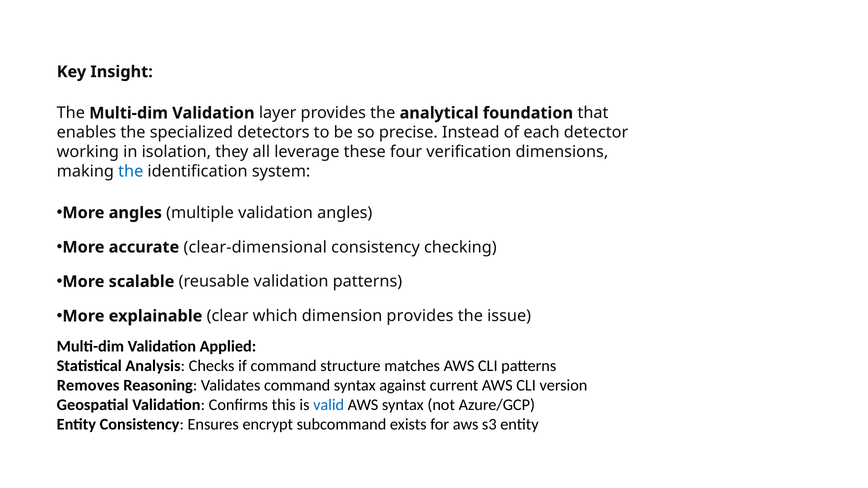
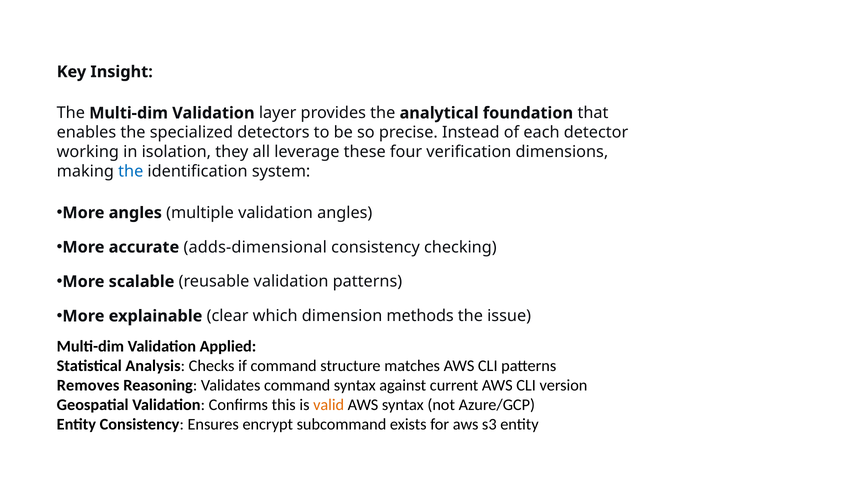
clear-dimensional: clear-dimensional -> adds-dimensional
dimension provides: provides -> methods
valid colour: blue -> orange
